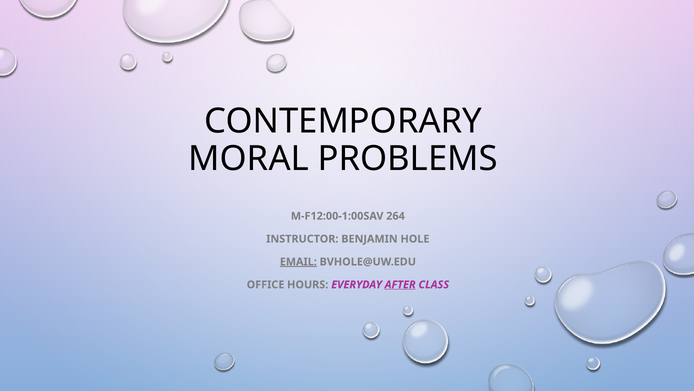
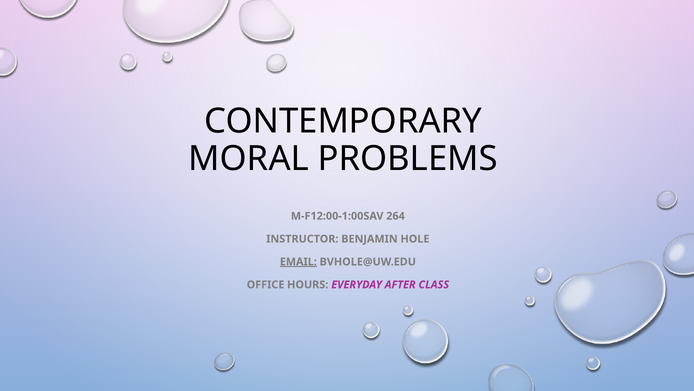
AFTER underline: present -> none
